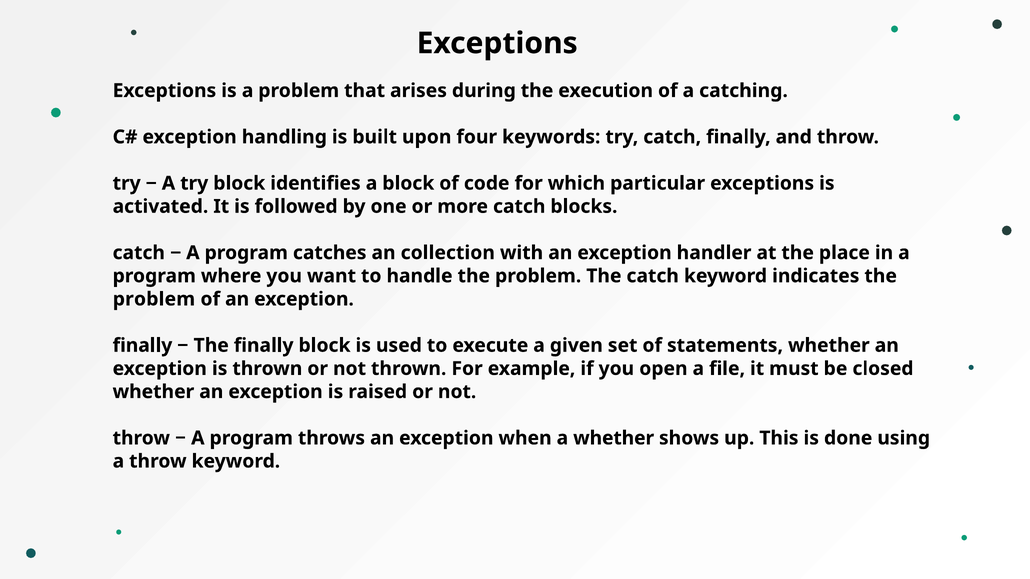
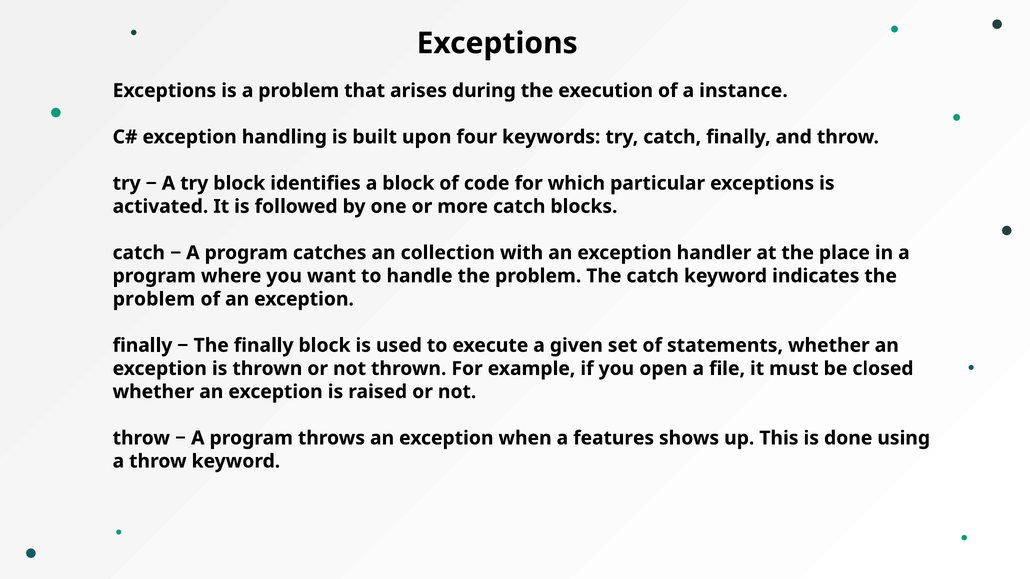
catching: catching -> instance
a whether: whether -> features
